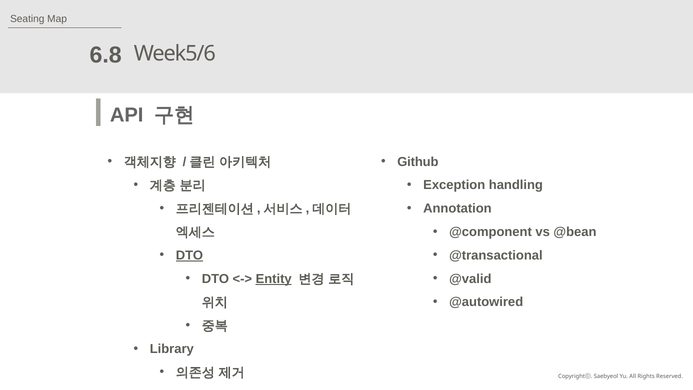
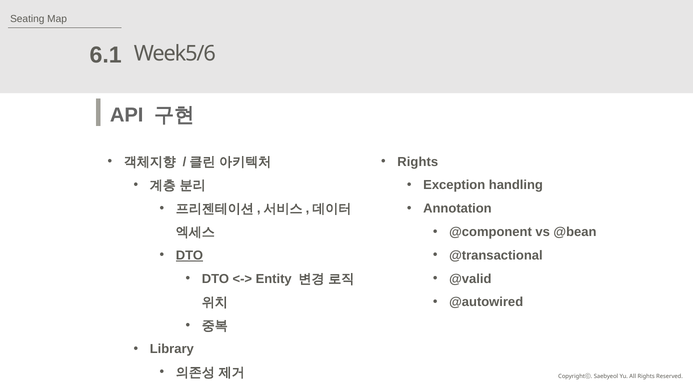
6.8: 6.8 -> 6.1
Github at (418, 162): Github -> Rights
Entity underline: present -> none
